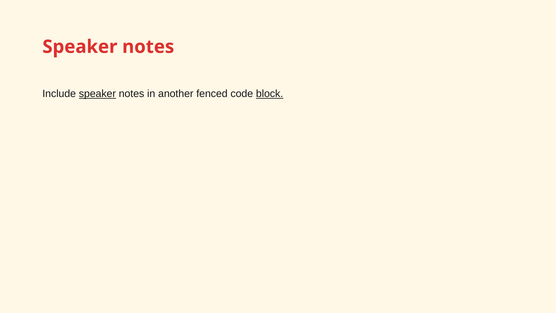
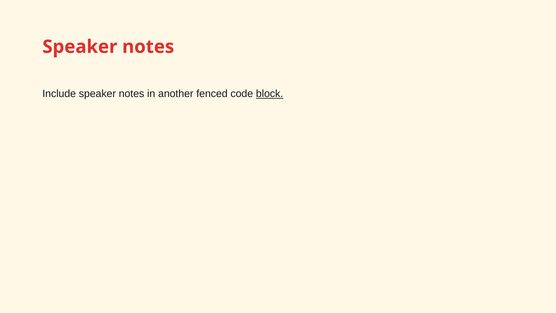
speaker at (97, 94) underline: present -> none
